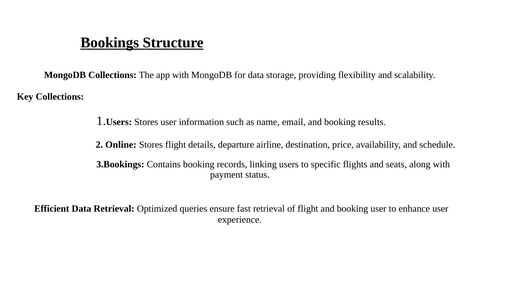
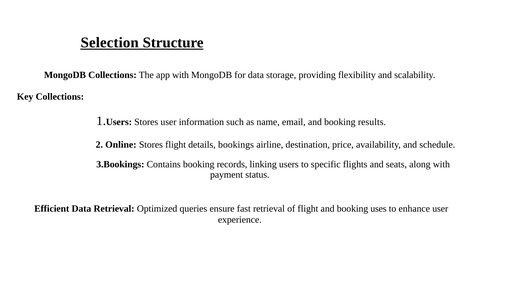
Bookings: Bookings -> Selection
departure: departure -> bookings
booking user: user -> uses
